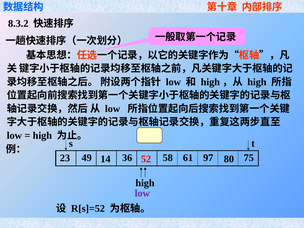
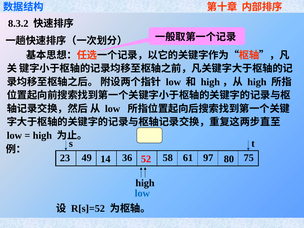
low at (142, 193) colour: purple -> blue
